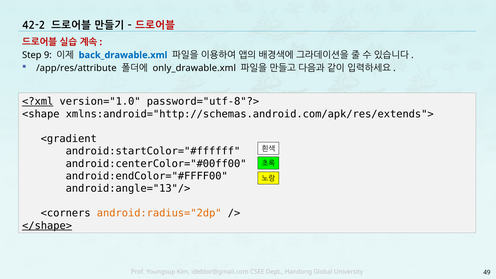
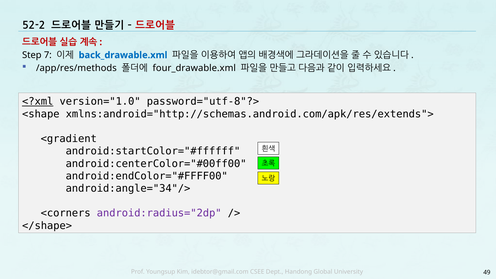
42-2: 42-2 -> 52-2
9: 9 -> 7
/app/res/attribute: /app/res/attribute -> /app/res/methods
only_drawable.xml: only_drawable.xml -> four_drawable.xml
android:angle="13"/>: android:angle="13"/> -> android:angle="34"/>
android:radius="2dp colour: orange -> purple
</shape> underline: present -> none
